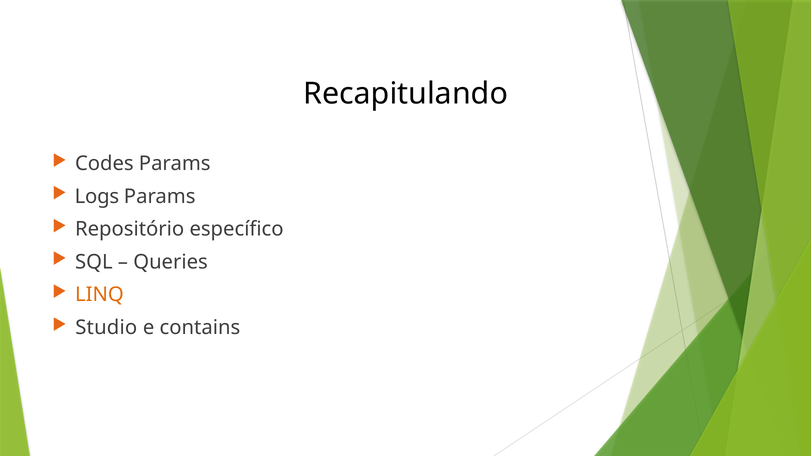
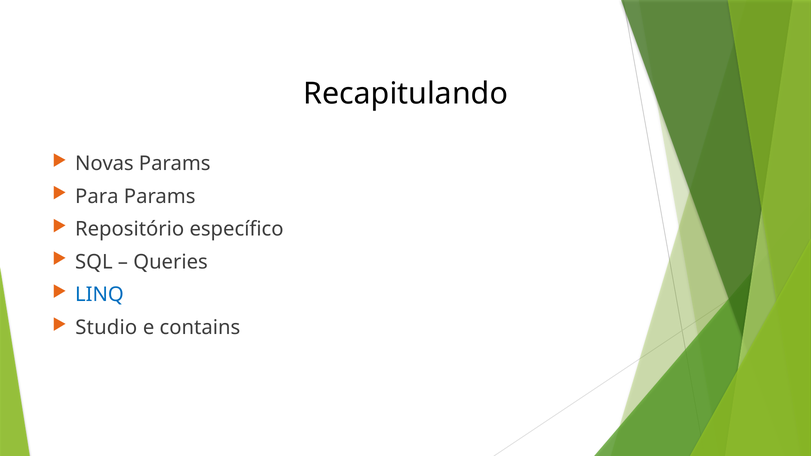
Codes: Codes -> Novas
Logs: Logs -> Para
LINQ colour: orange -> blue
